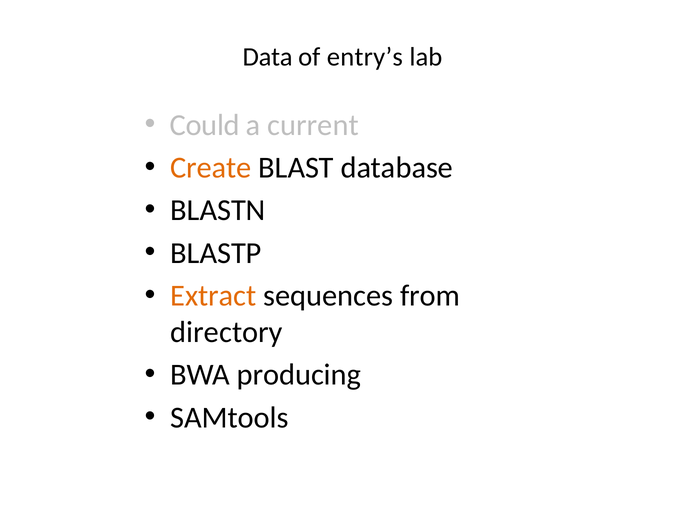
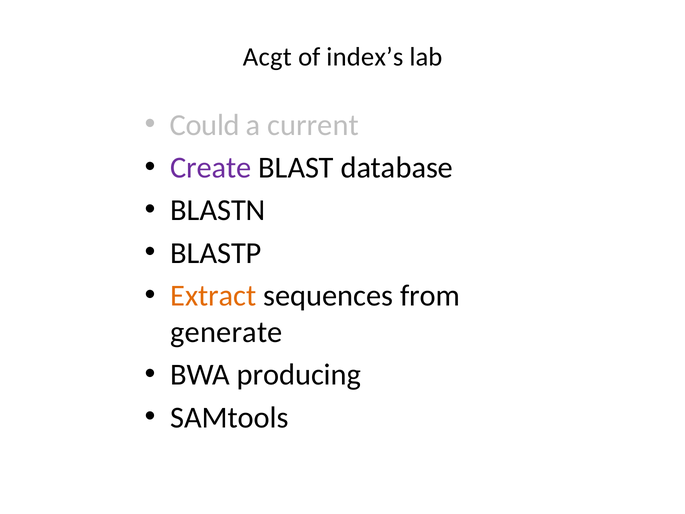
Data: Data -> Acgt
entry’s: entry’s -> index’s
Create colour: orange -> purple
directory: directory -> generate
